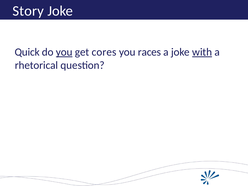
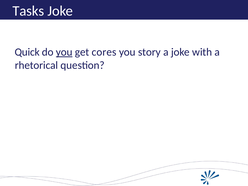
Story: Story -> Tasks
races: races -> story
with underline: present -> none
